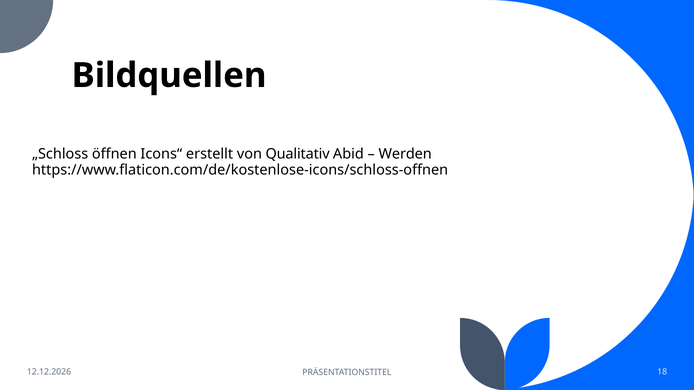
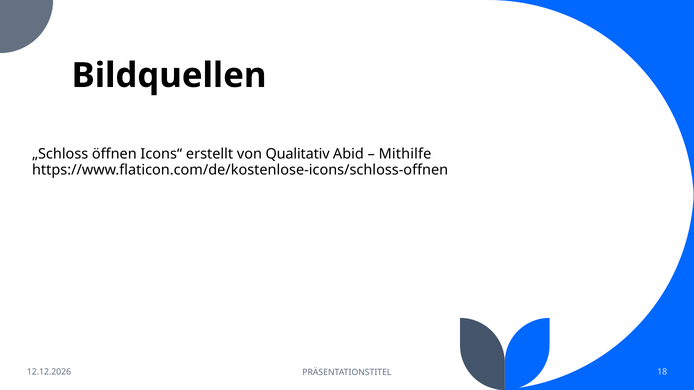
Werden: Werden -> Mithilfe
